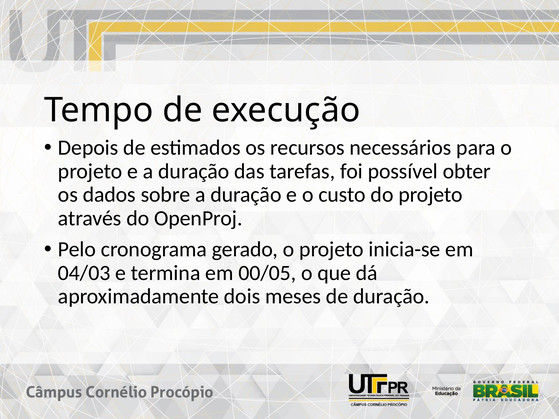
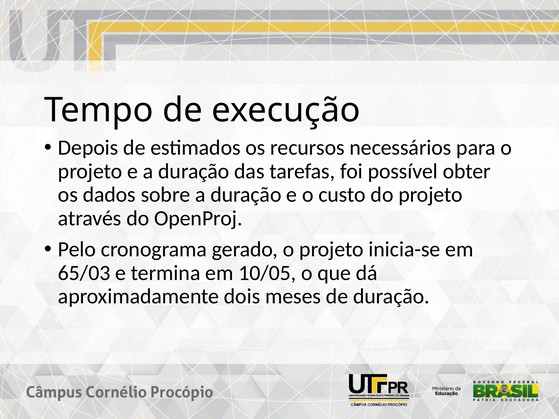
04/03: 04/03 -> 65/03
00/05: 00/05 -> 10/05
